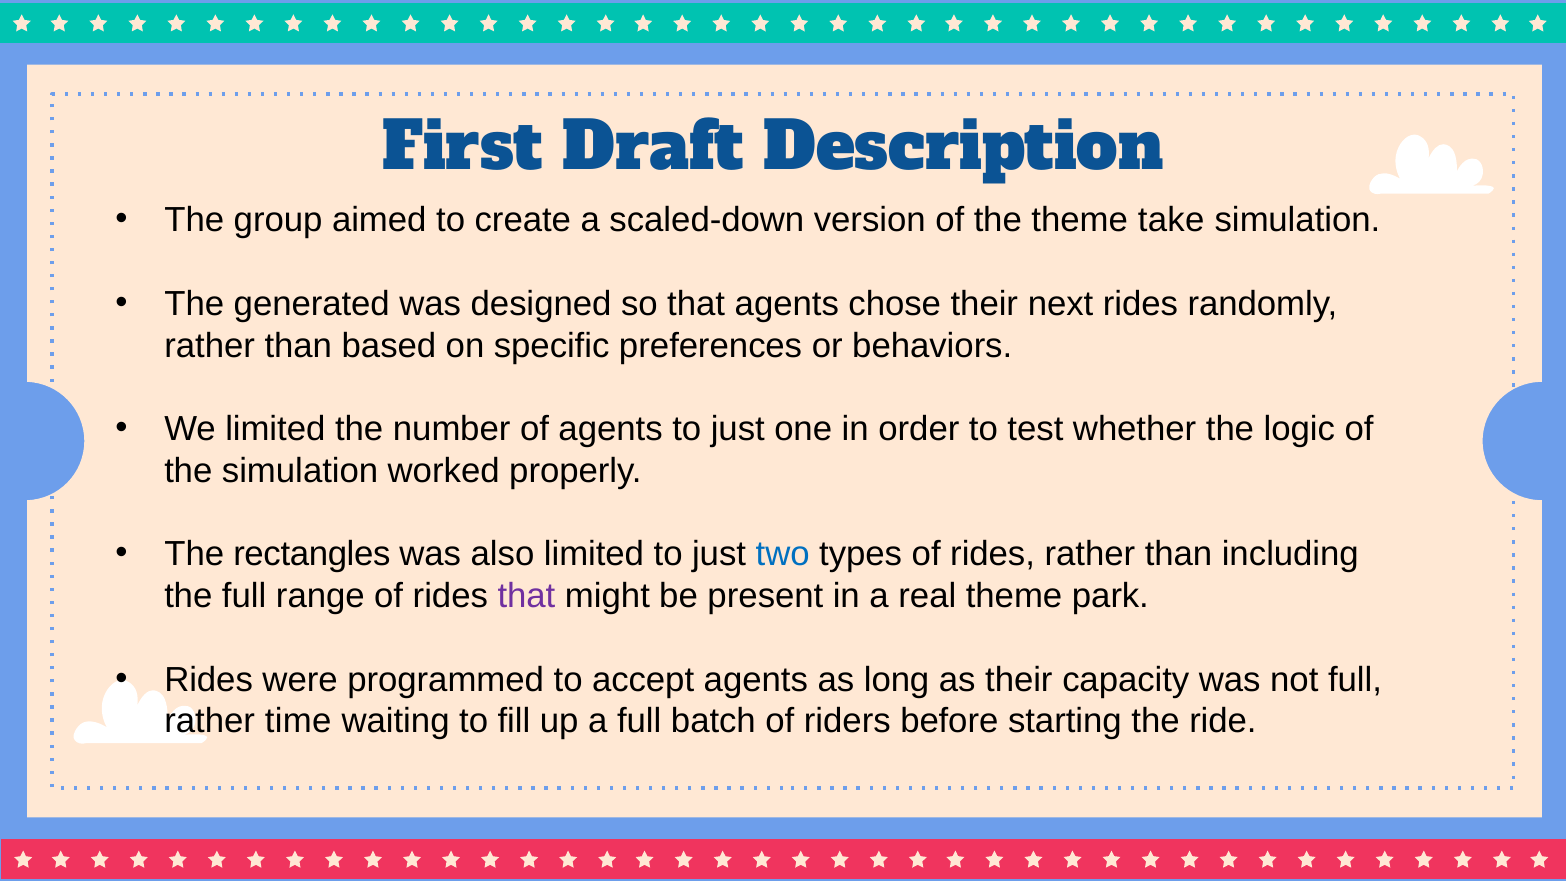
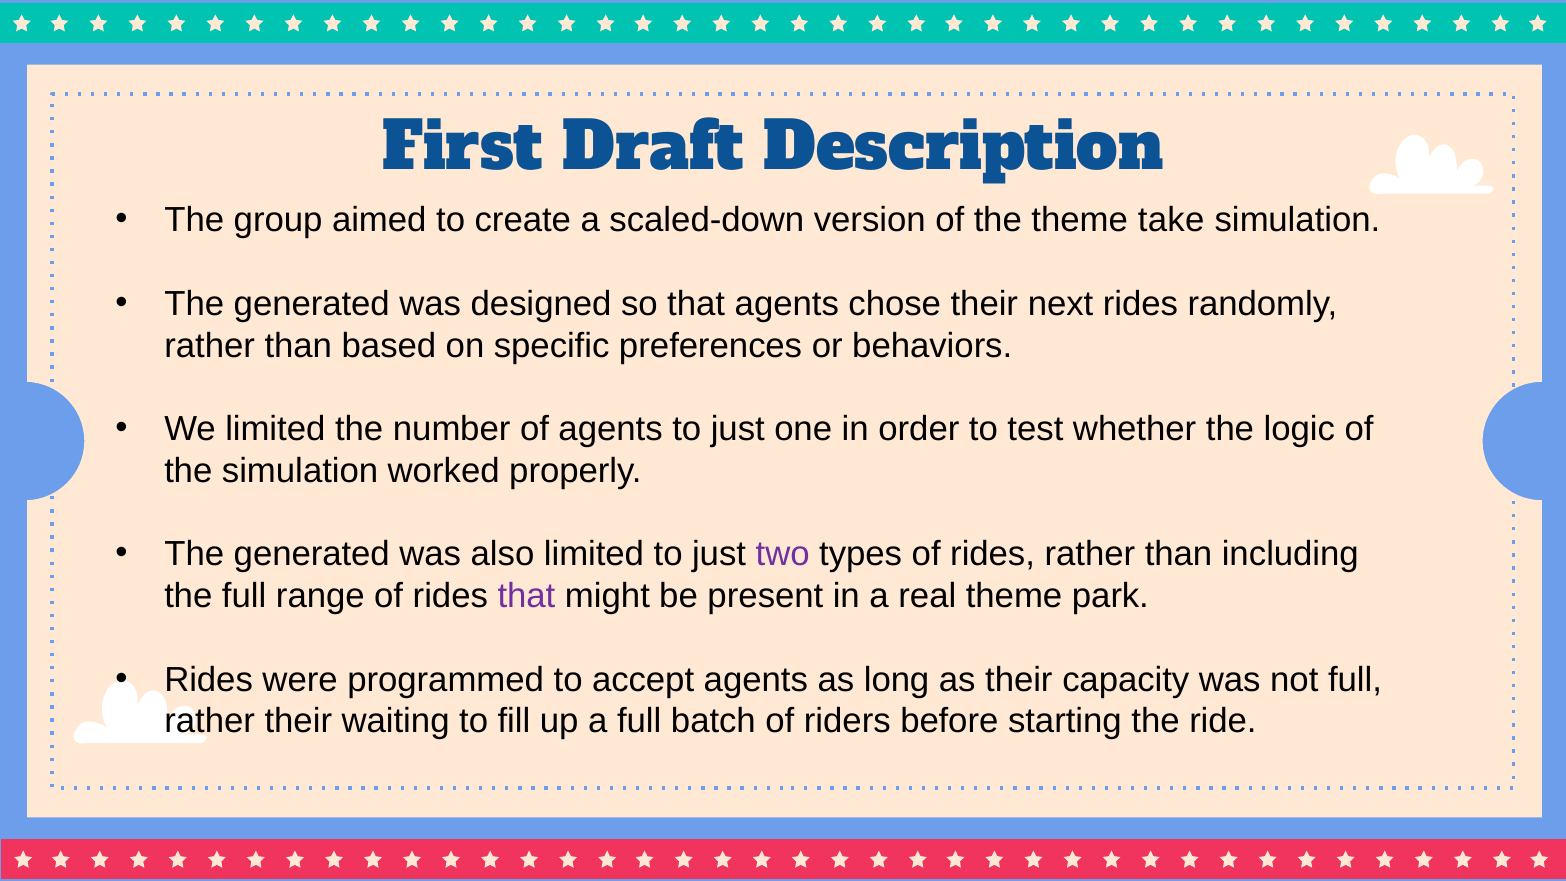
rectangles at (312, 554): rectangles -> generated
two colour: blue -> purple
rather time: time -> their
